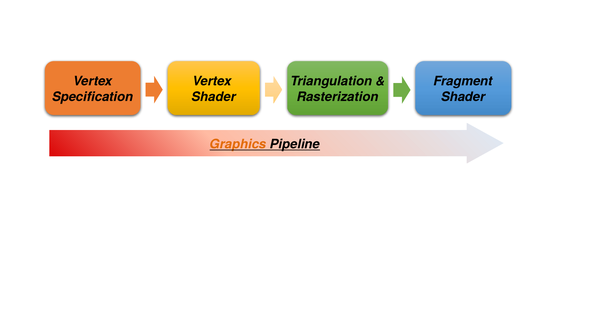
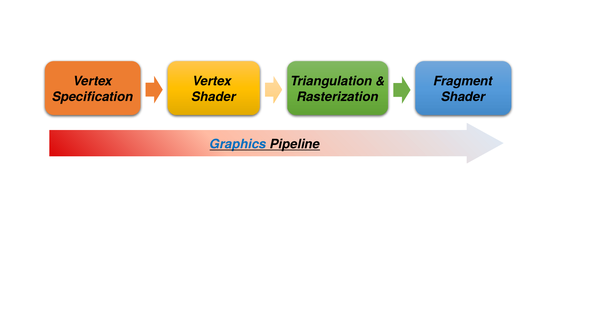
Graphics colour: orange -> blue
